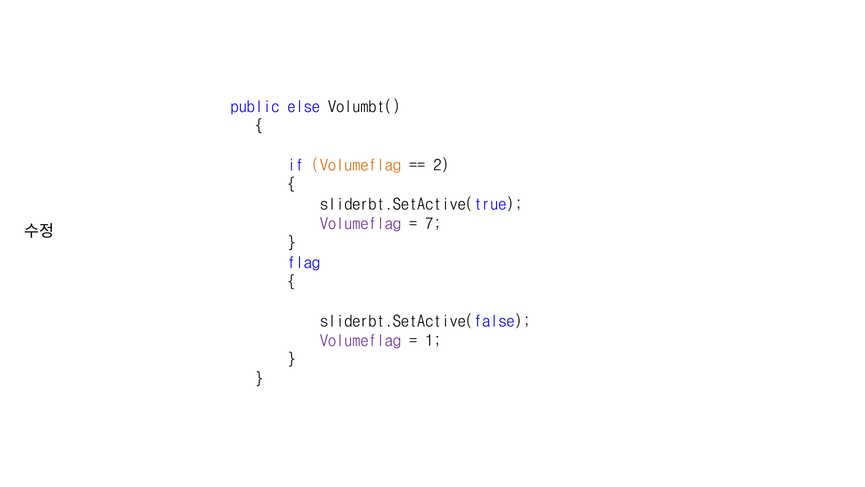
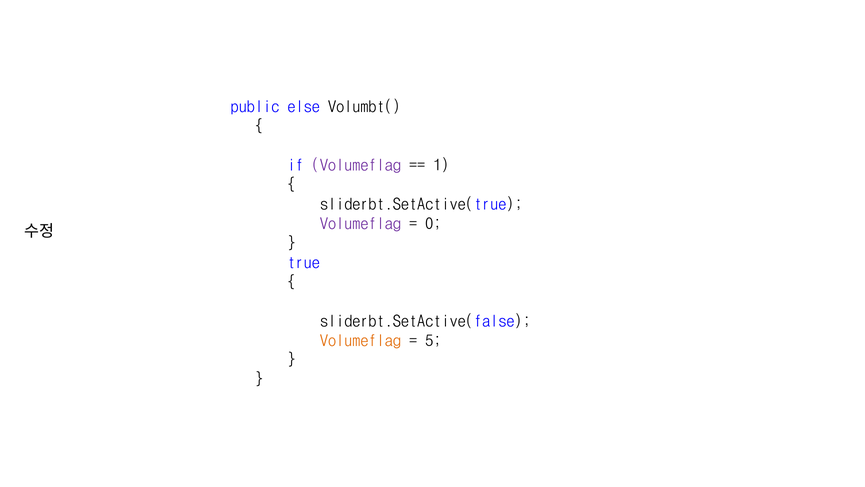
Volumeflag at (356, 165) colour: orange -> purple
2: 2 -> 1
7: 7 -> 0
flag: flag -> true
Volumeflag at (360, 340) colour: purple -> orange
1: 1 -> 5
